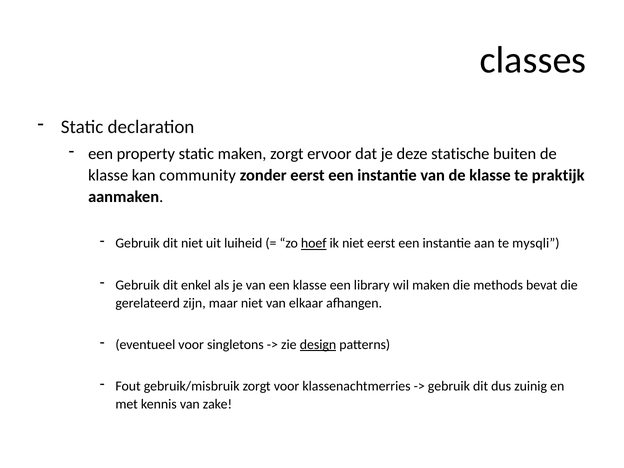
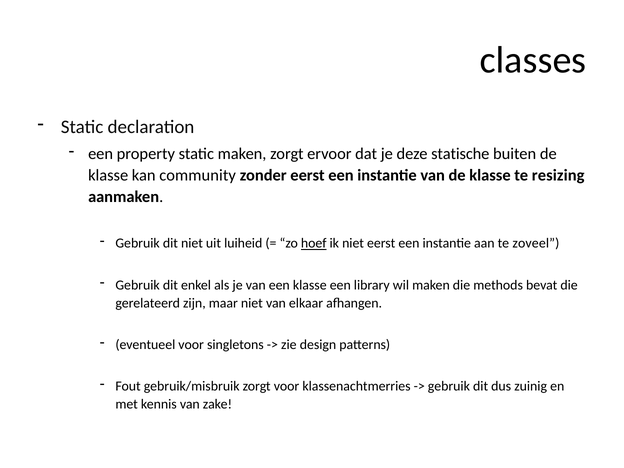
praktijk: praktijk -> resizing
mysqli: mysqli -> zoveel
design underline: present -> none
